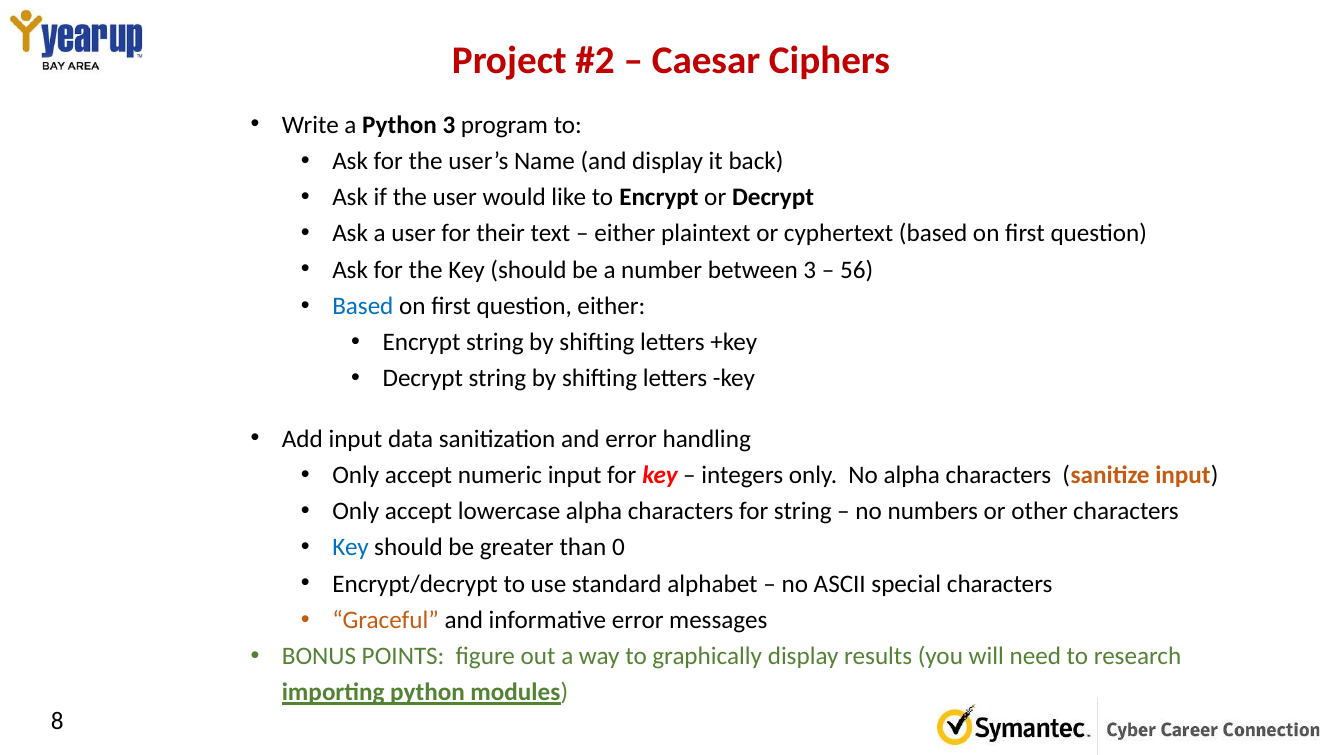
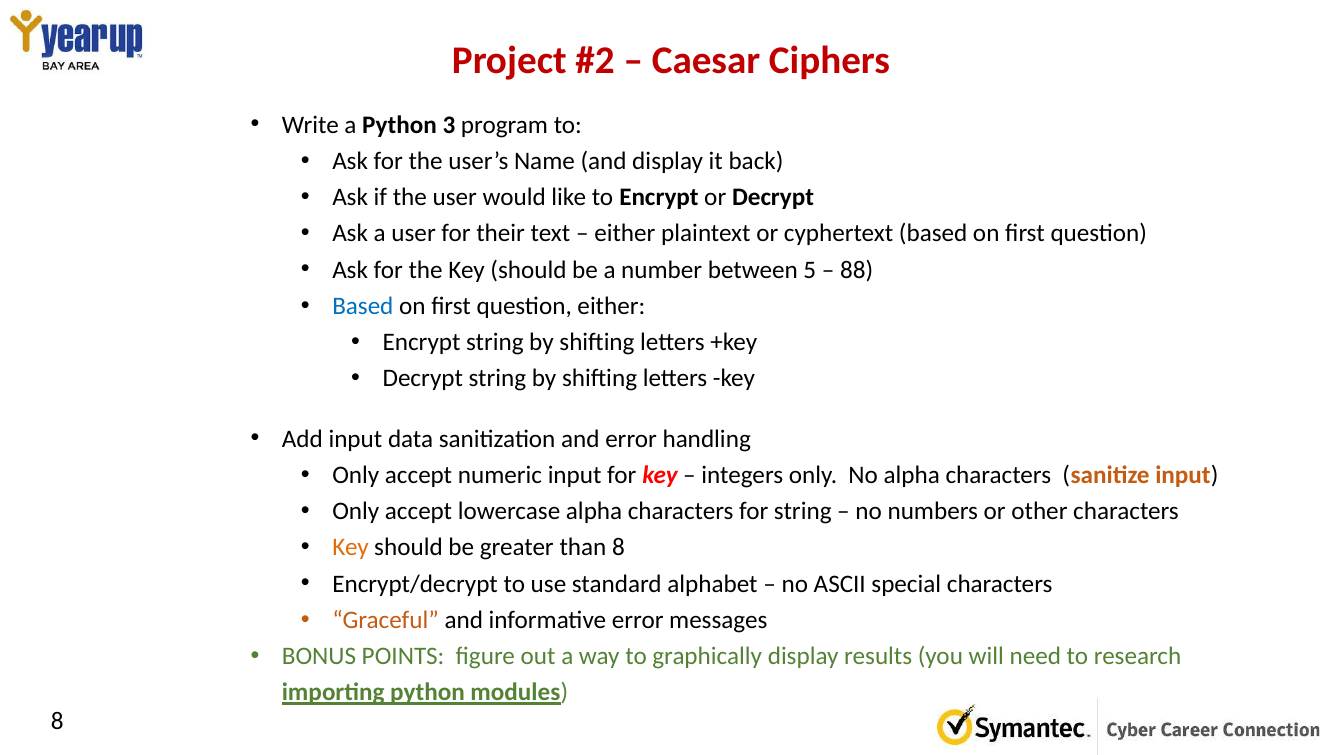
between 3: 3 -> 5
56: 56 -> 88
Key at (351, 548) colour: blue -> orange
than 0: 0 -> 8
